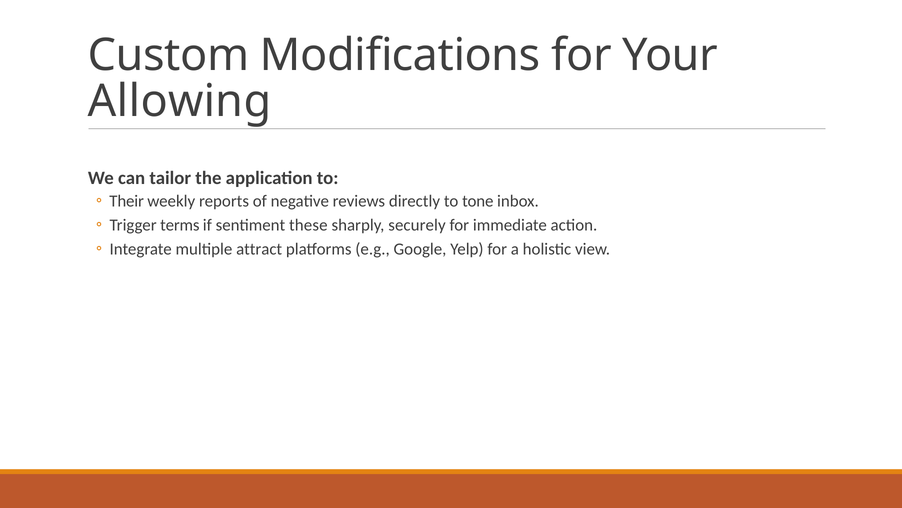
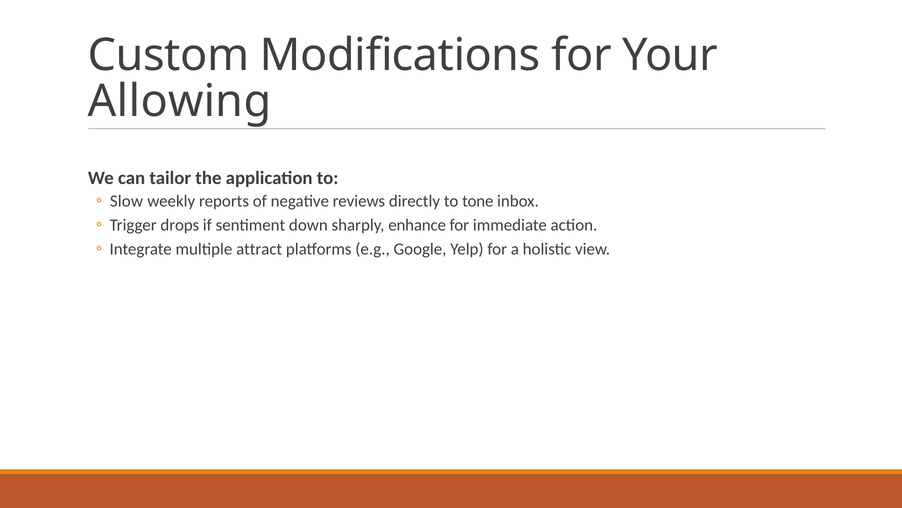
Their: Their -> Slow
terms: terms -> drops
these: these -> down
securely: securely -> enhance
